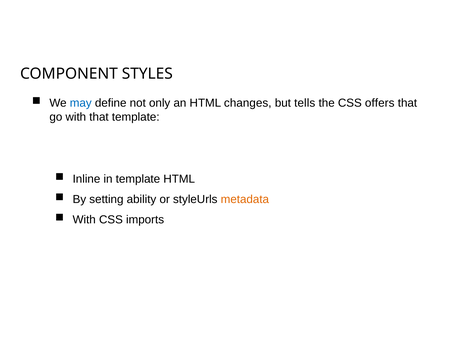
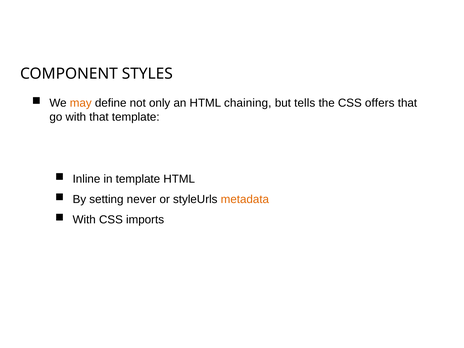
may colour: blue -> orange
changes: changes -> chaining
ability: ability -> never
